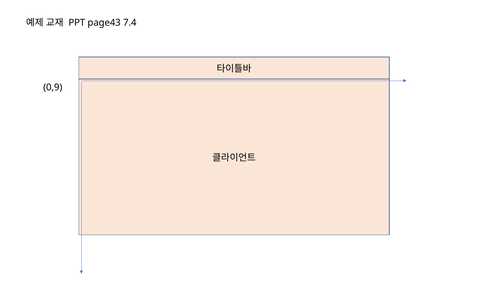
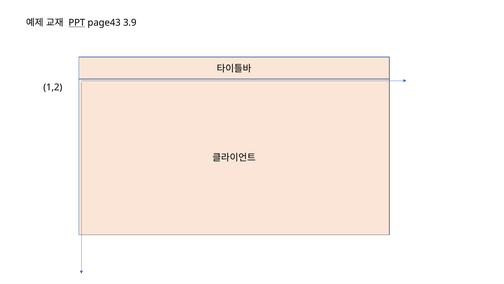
PPT underline: none -> present
7.4: 7.4 -> 3.9
0,9: 0,9 -> 1,2
